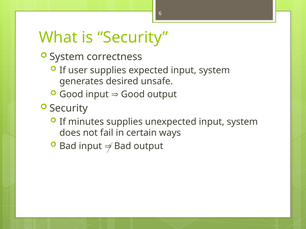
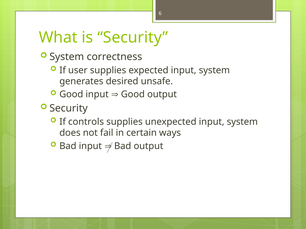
minutes: minutes -> controls
